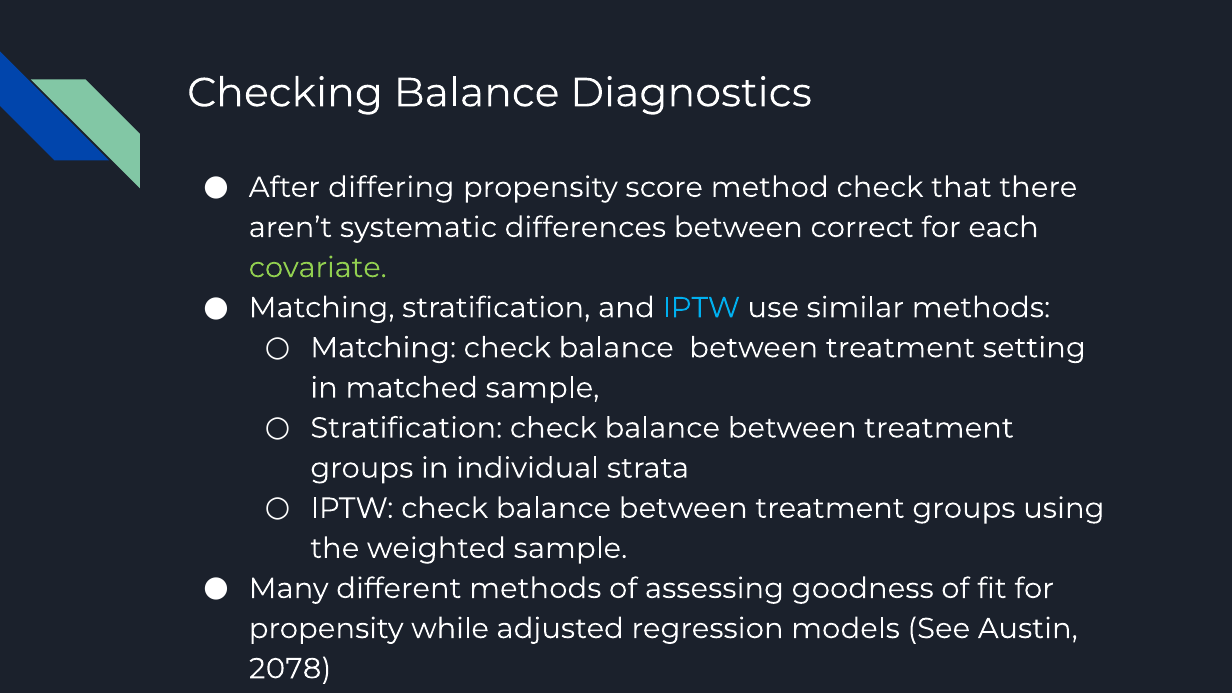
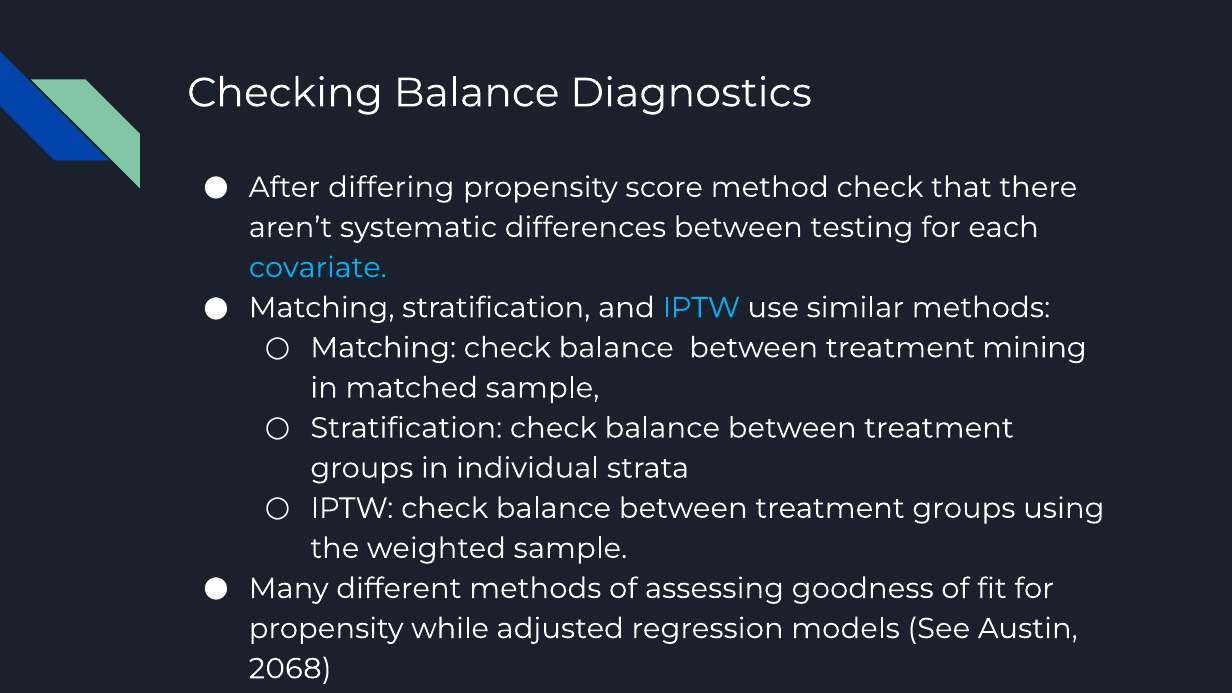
correct: correct -> testing
covariate colour: light green -> light blue
setting: setting -> mining
2078: 2078 -> 2068
